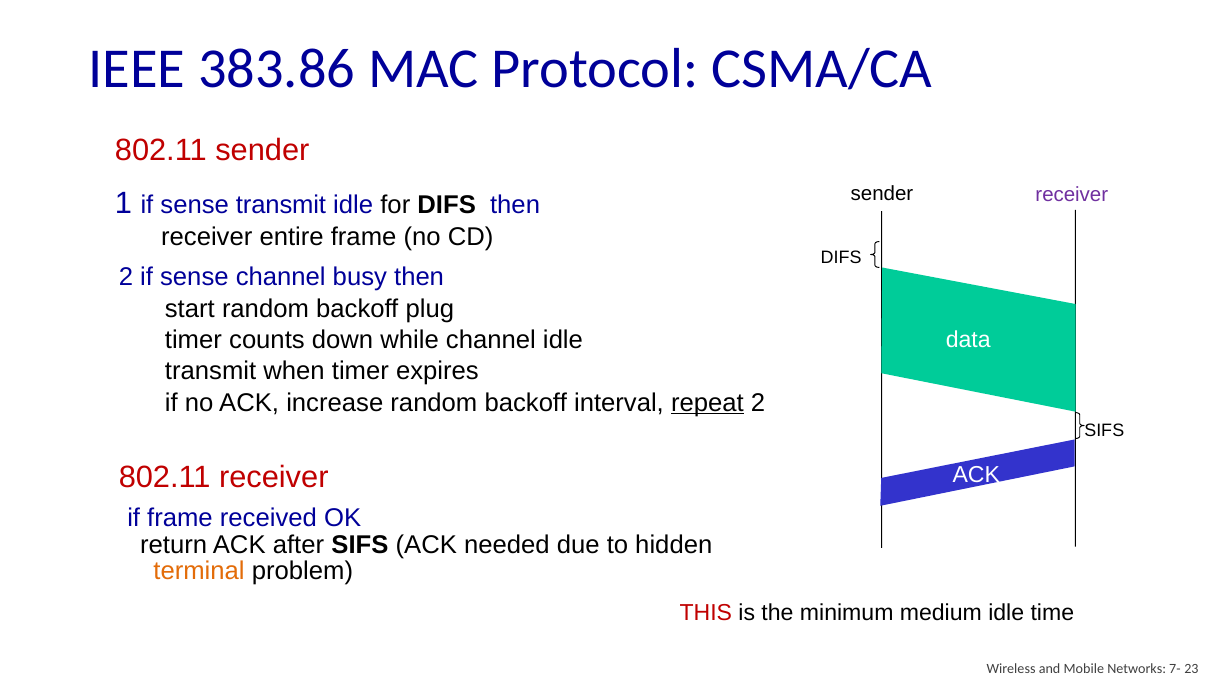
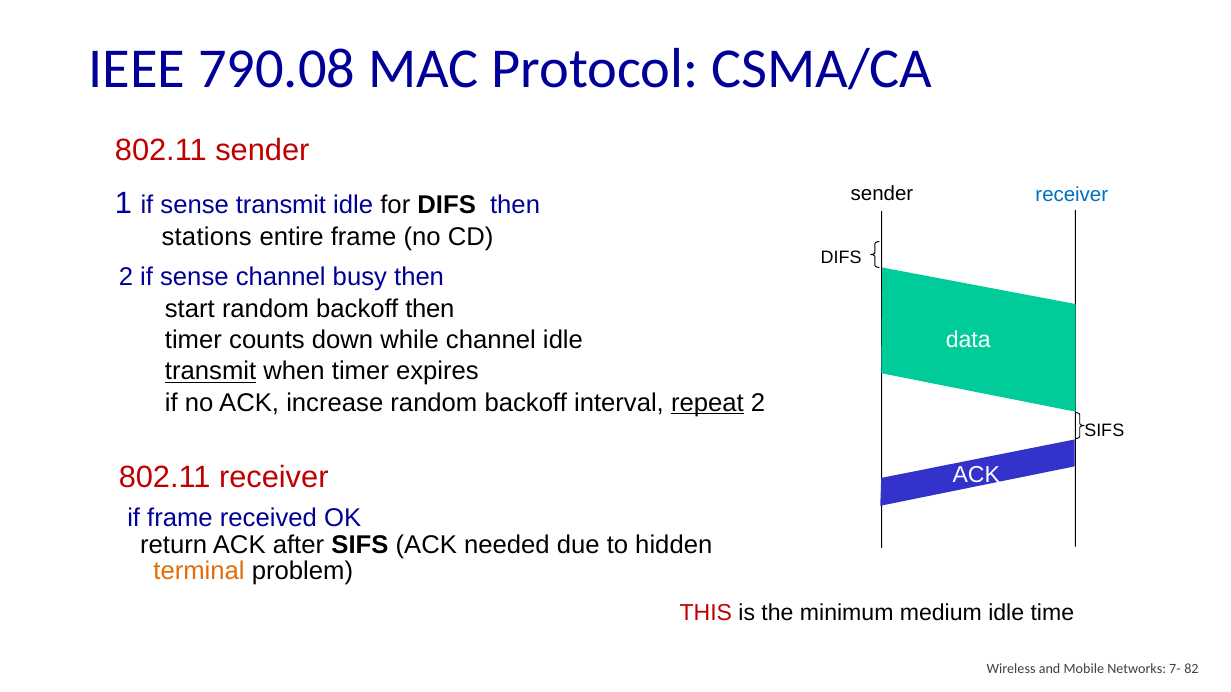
383.86: 383.86 -> 790.08
receiver at (1072, 194) colour: purple -> blue
receiver at (207, 238): receiver -> stations
backoff plug: plug -> then
transmit at (211, 372) underline: none -> present
23: 23 -> 82
